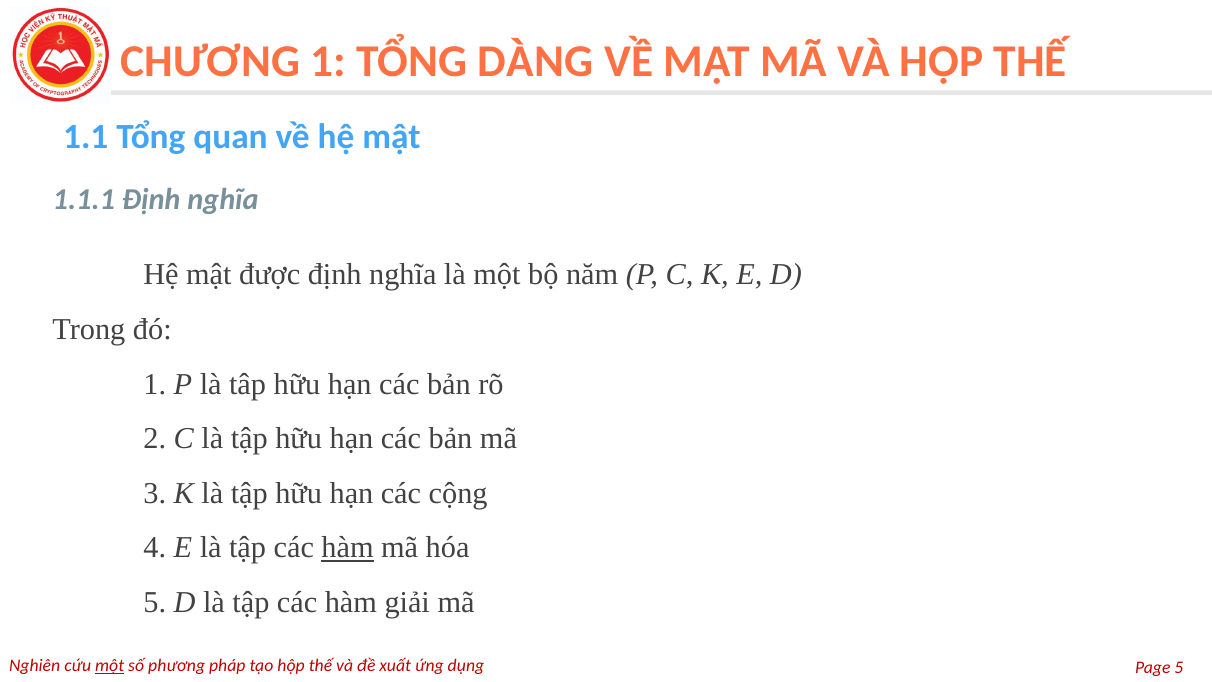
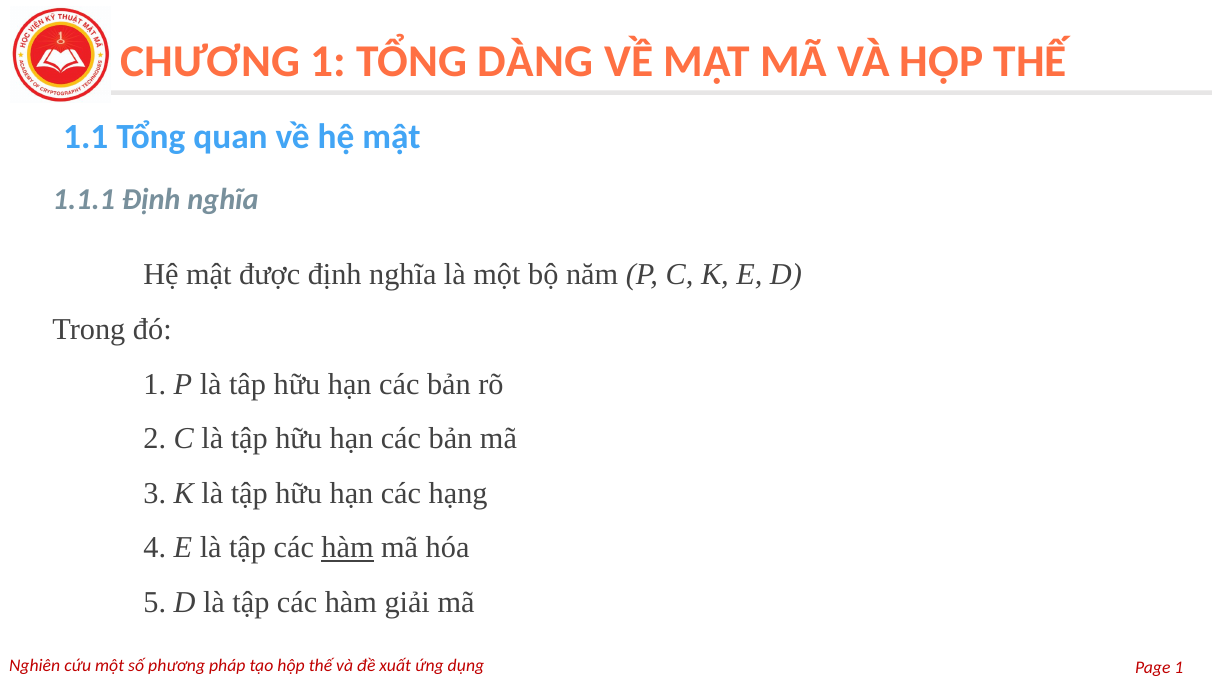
cộng: cộng -> hạng
một at (110, 666) underline: present -> none
5 at (1179, 668): 5 -> 1
